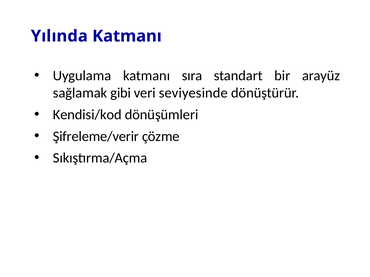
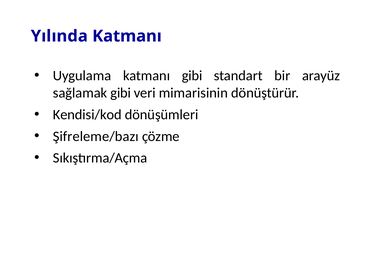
katmanı sıra: sıra -> gibi
seviyesinde: seviyesinde -> mimarisinin
Şifreleme/verir: Şifreleme/verir -> Şifreleme/bazı
